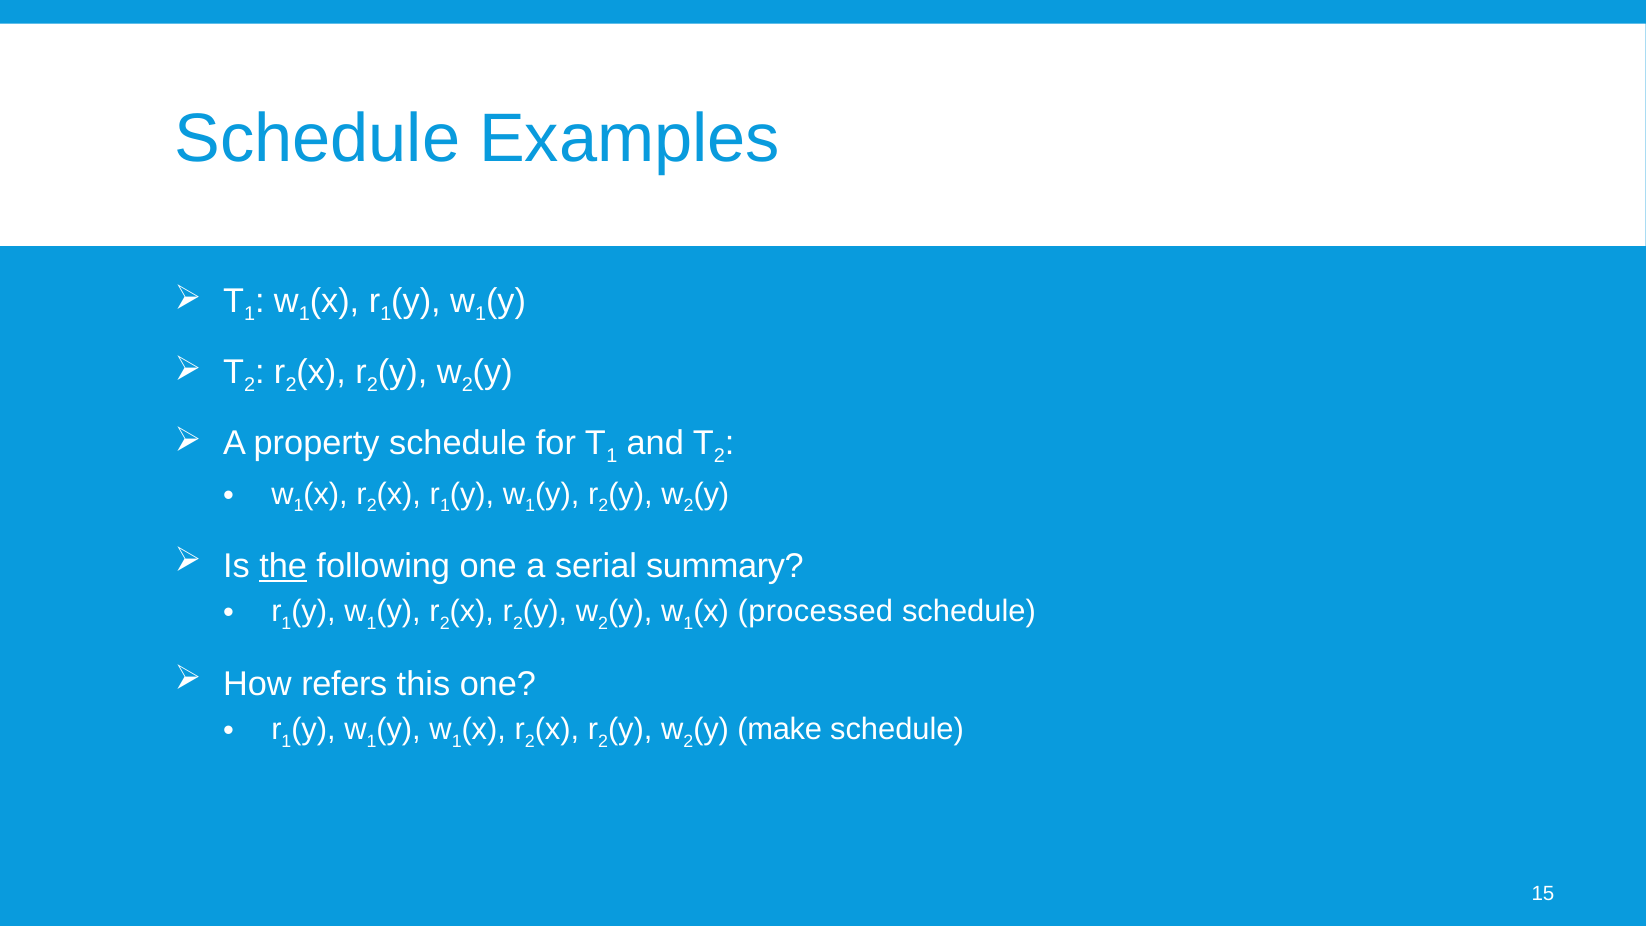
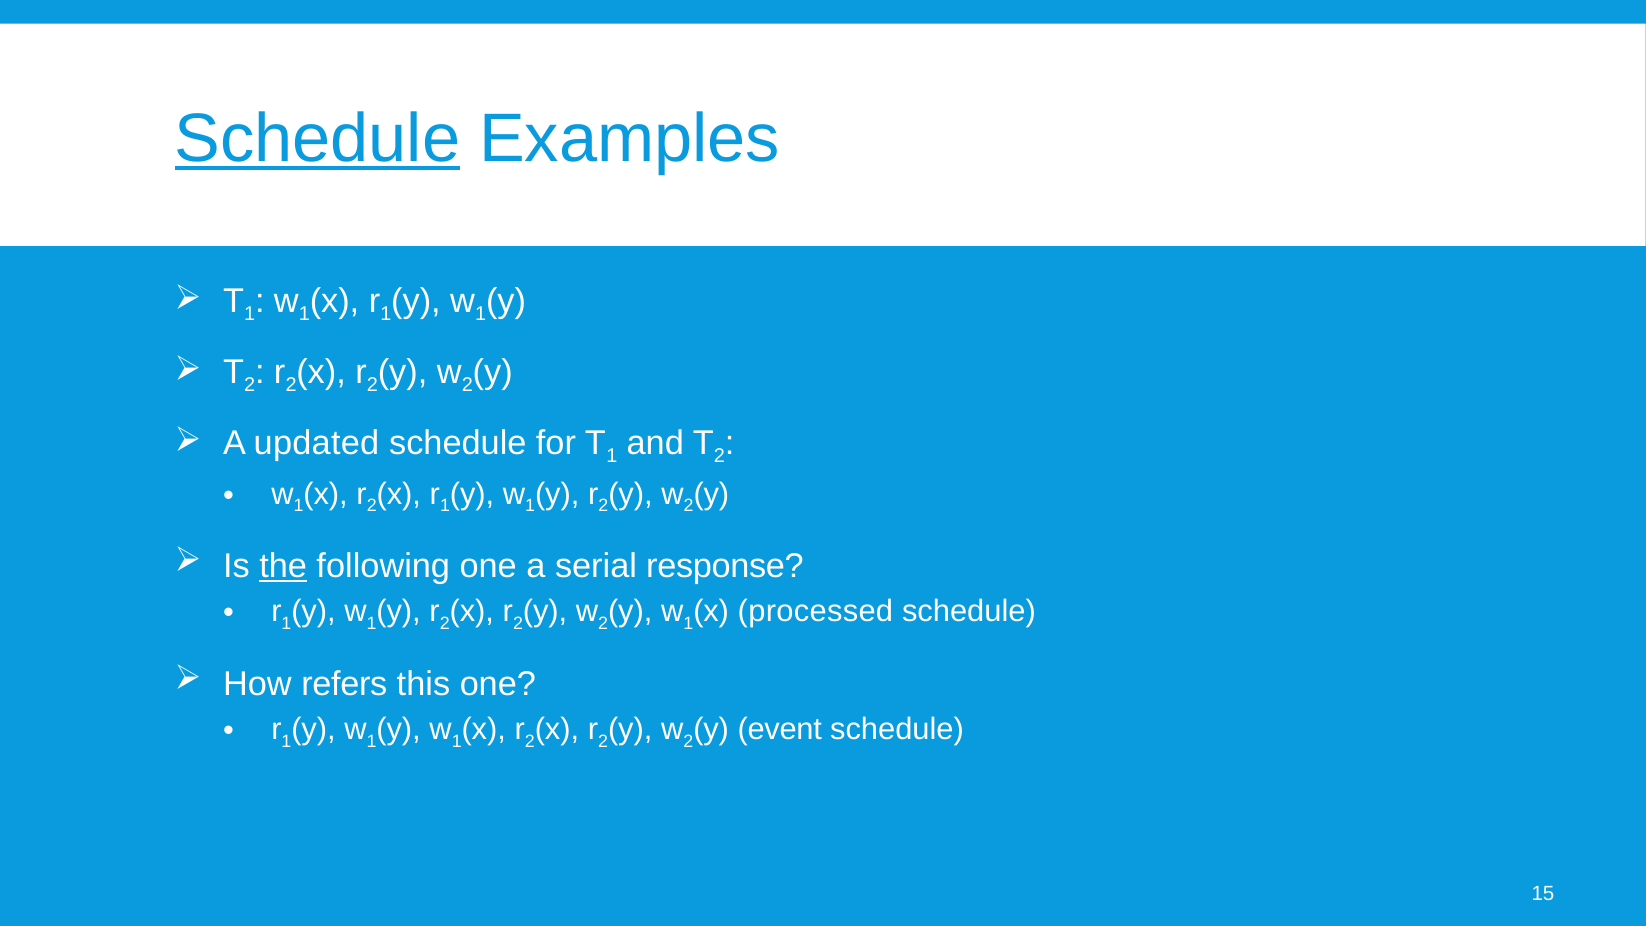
Schedule at (318, 138) underline: none -> present
property: property -> updated
summary: summary -> response
make: make -> event
